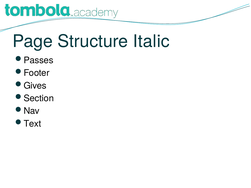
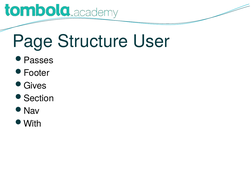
Italic: Italic -> User
Text: Text -> With
